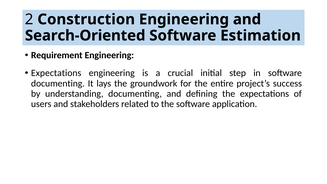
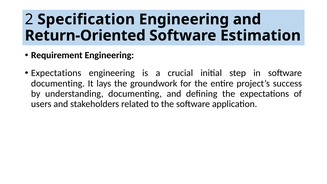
Construction: Construction -> Specification
Search-Oriented: Search-Oriented -> Return-Oriented
